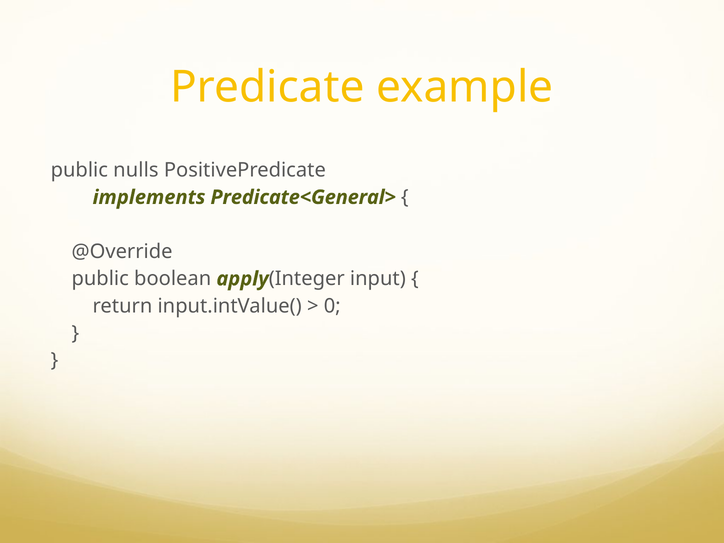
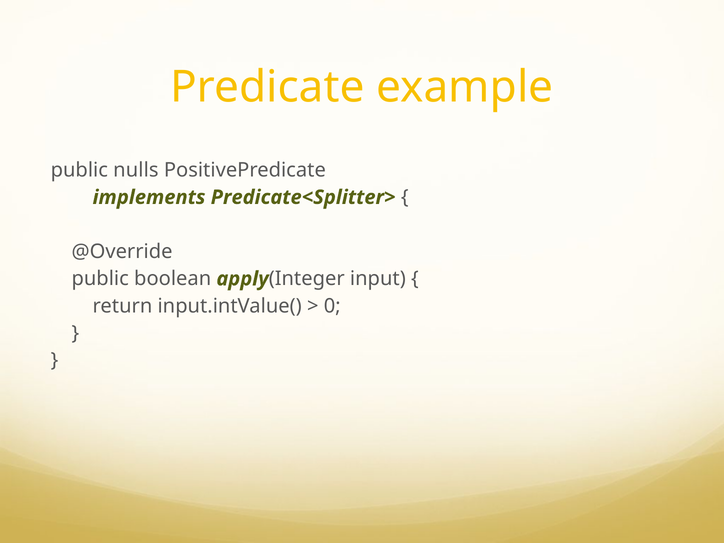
Predicate<General>: Predicate<General> -> Predicate<Splitter>
